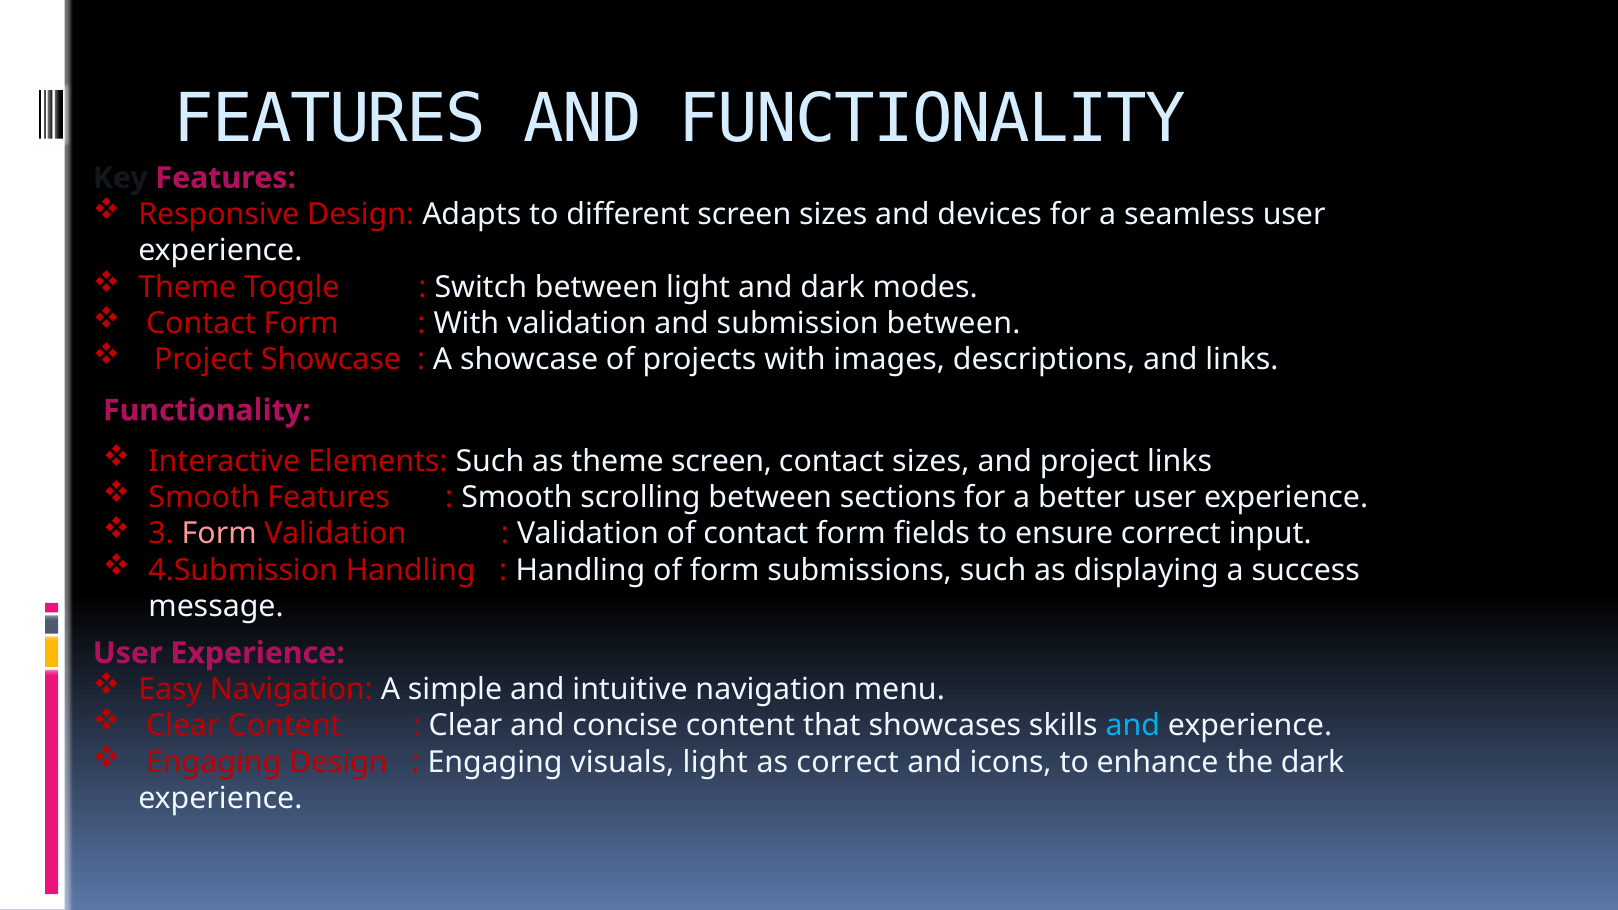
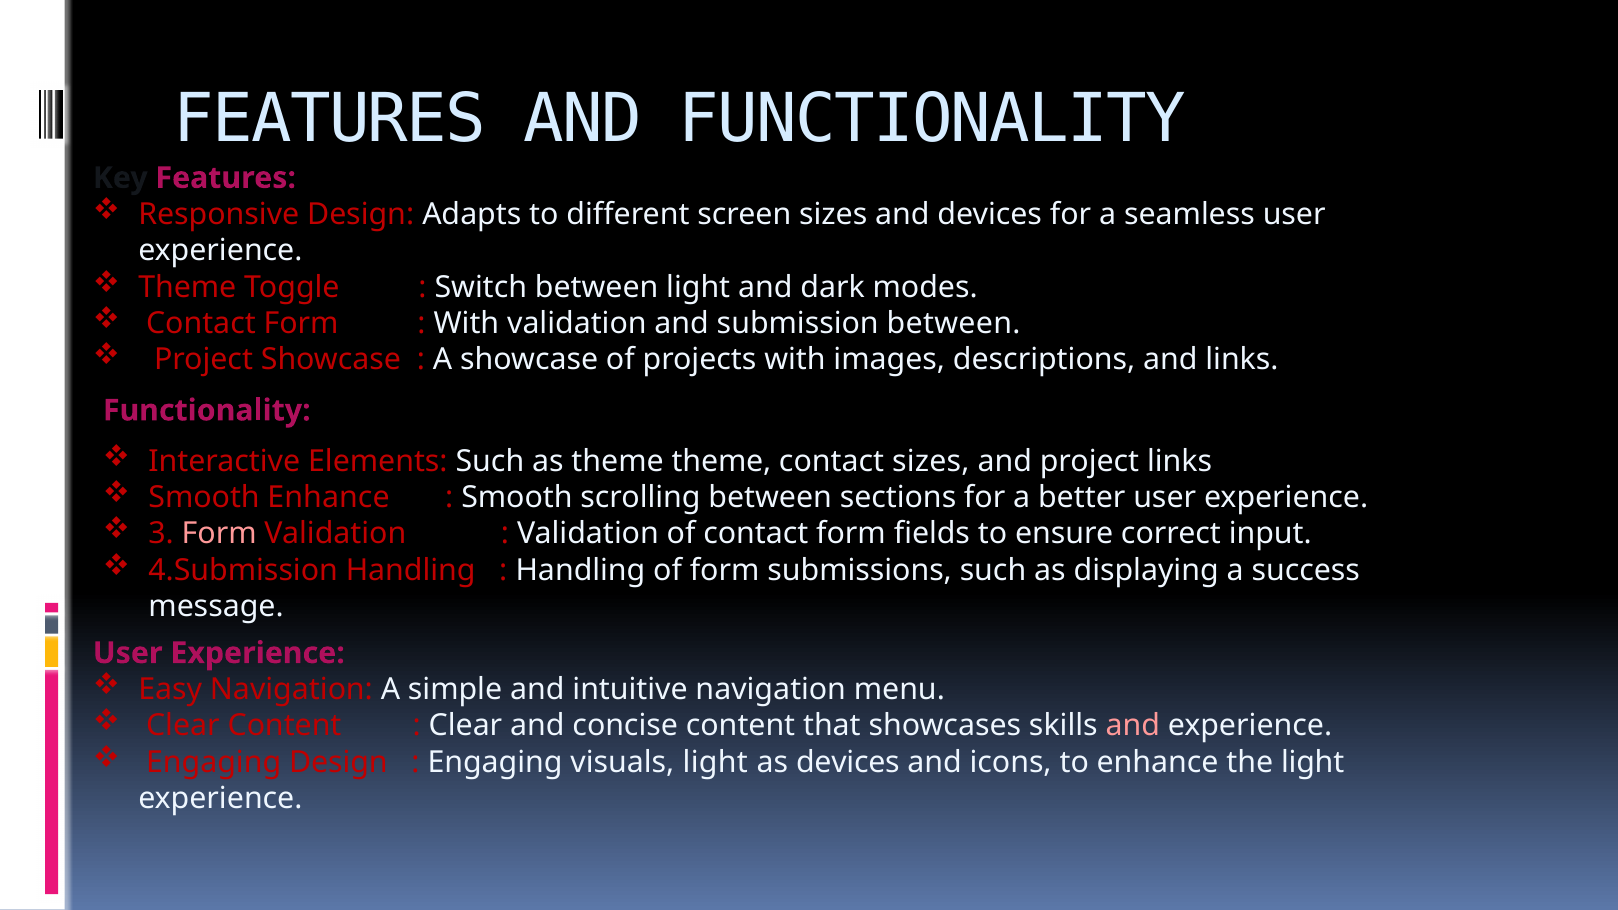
theme screen: screen -> theme
Smooth Features: Features -> Enhance
and at (1133, 726) colour: light blue -> pink
as correct: correct -> devices
the dark: dark -> light
